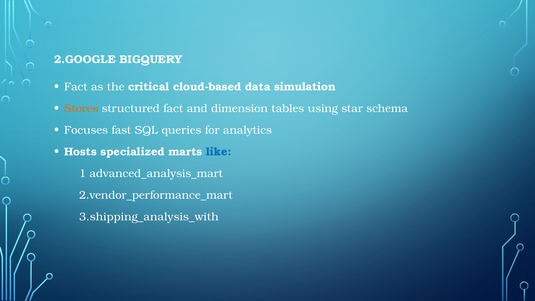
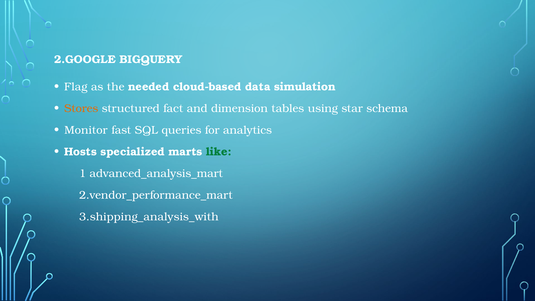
Fact at (76, 87): Fact -> Flag
critical: critical -> needed
Focuses: Focuses -> Monitor
like colour: blue -> green
